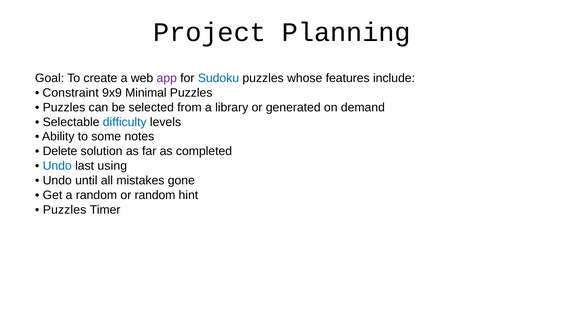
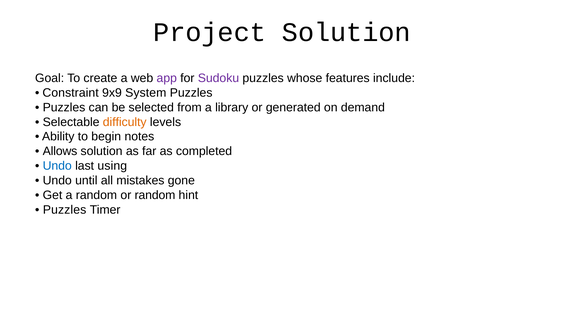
Project Planning: Planning -> Solution
Sudoku colour: blue -> purple
Minimal: Minimal -> System
difficulty colour: blue -> orange
some: some -> begin
Delete: Delete -> Allows
